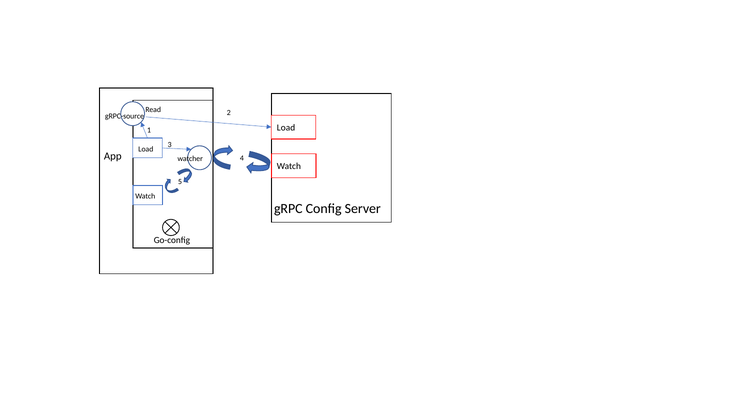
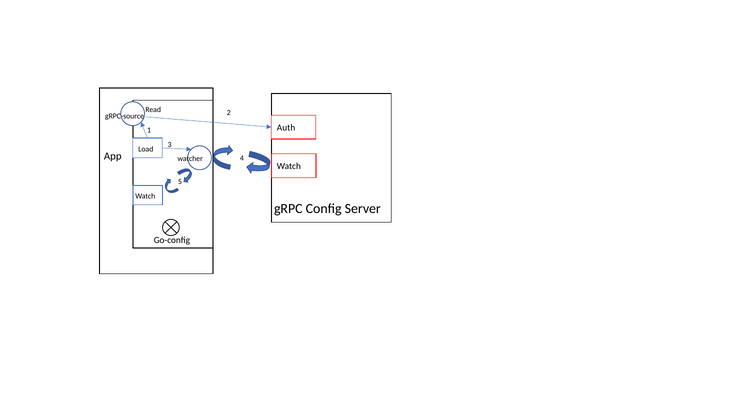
Load at (286, 128): Load -> Auth
